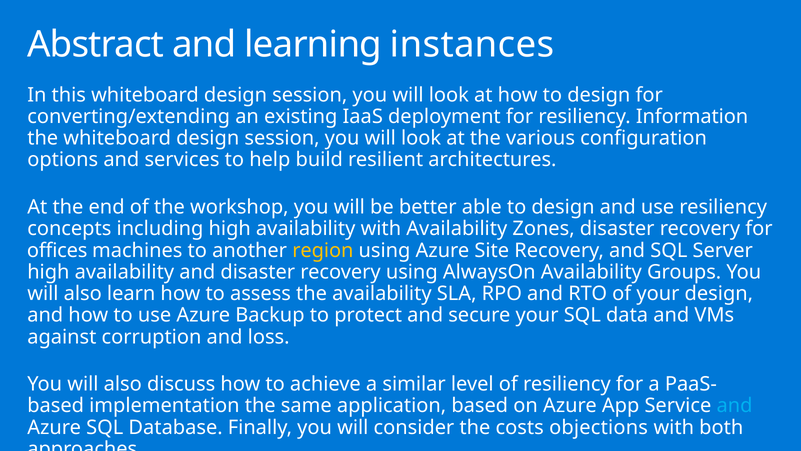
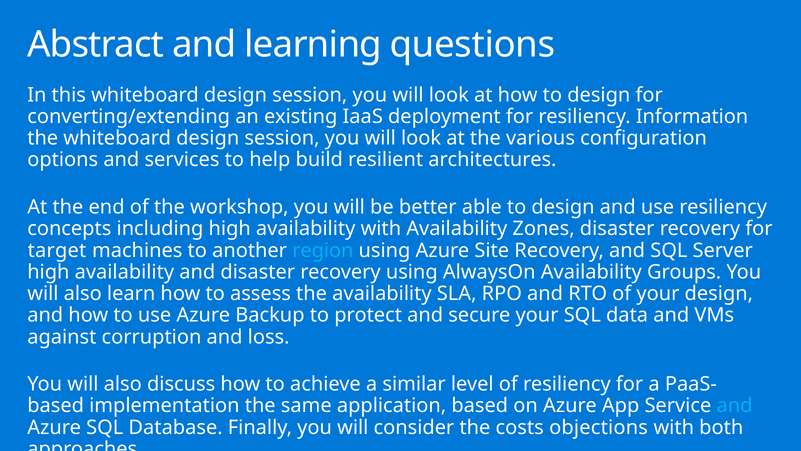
instances: instances -> questions
offices: offices -> target
region colour: yellow -> light blue
